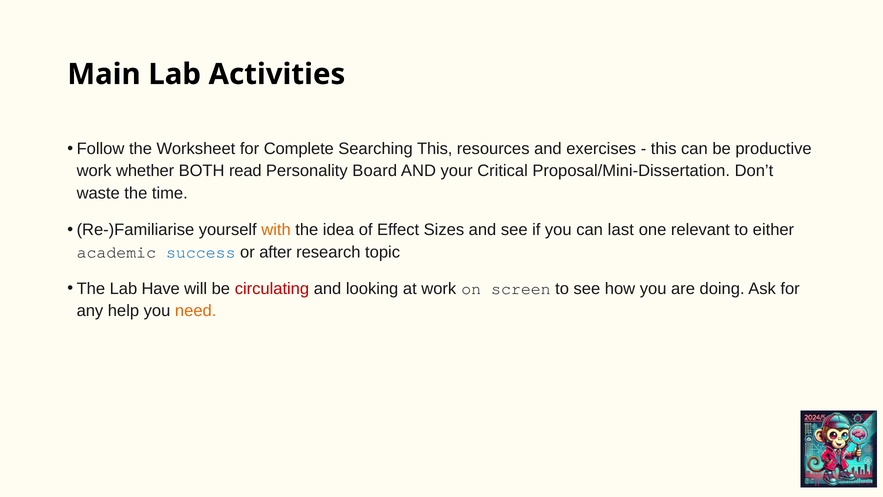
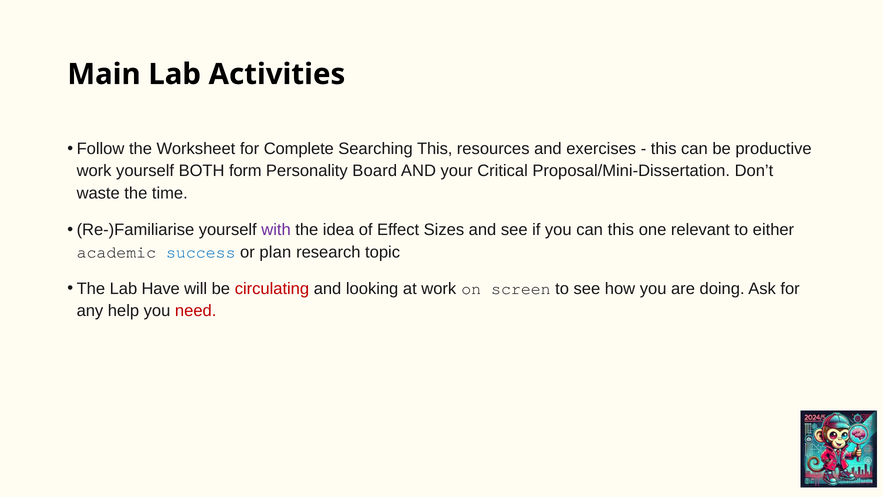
work whether: whether -> yourself
read: read -> form
with colour: orange -> purple
can last: last -> this
after: after -> plan
need colour: orange -> red
